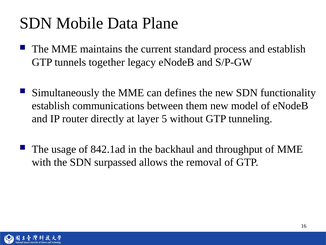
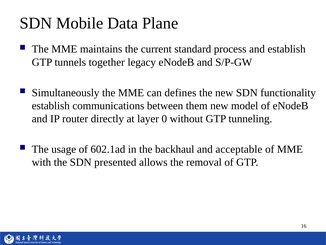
5: 5 -> 0
842.1ad: 842.1ad -> 602.1ad
throughput: throughput -> acceptable
surpassed: surpassed -> presented
